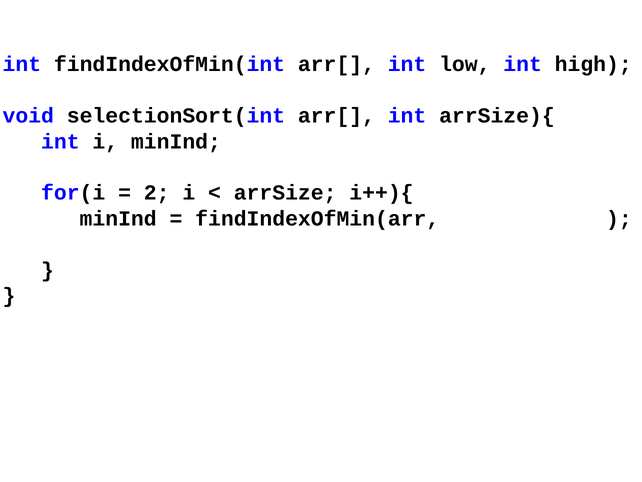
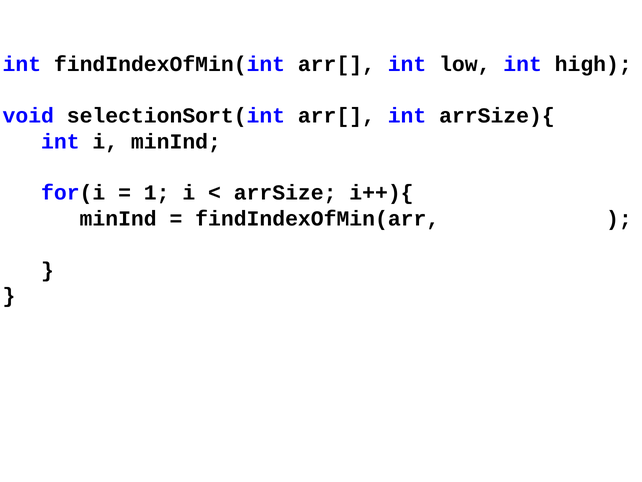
2: 2 -> 1
